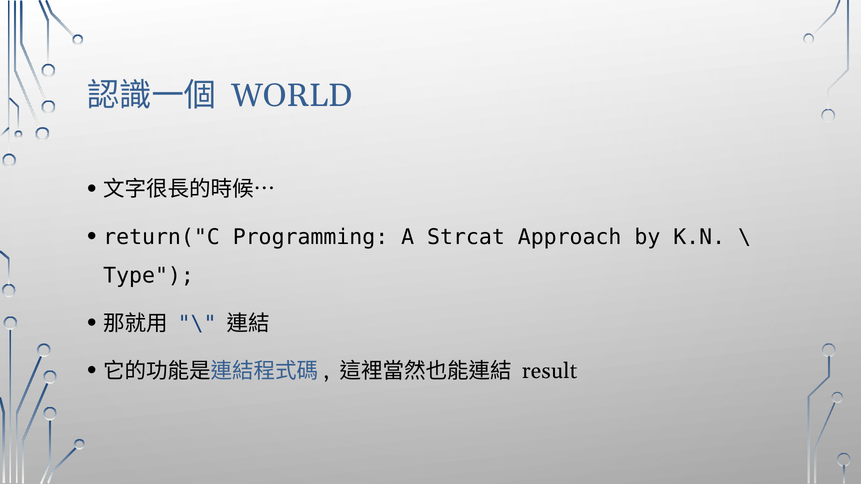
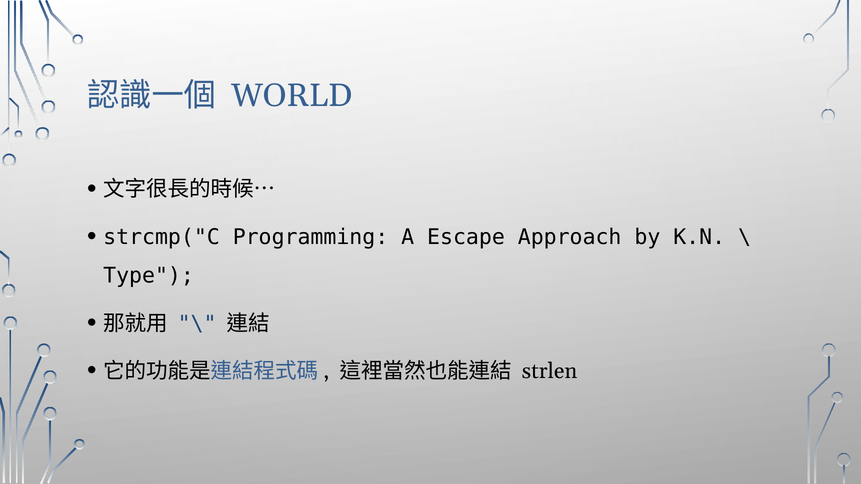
return("C: return("C -> strcmp("C
Strcat: Strcat -> Escape
result: result -> strlen
